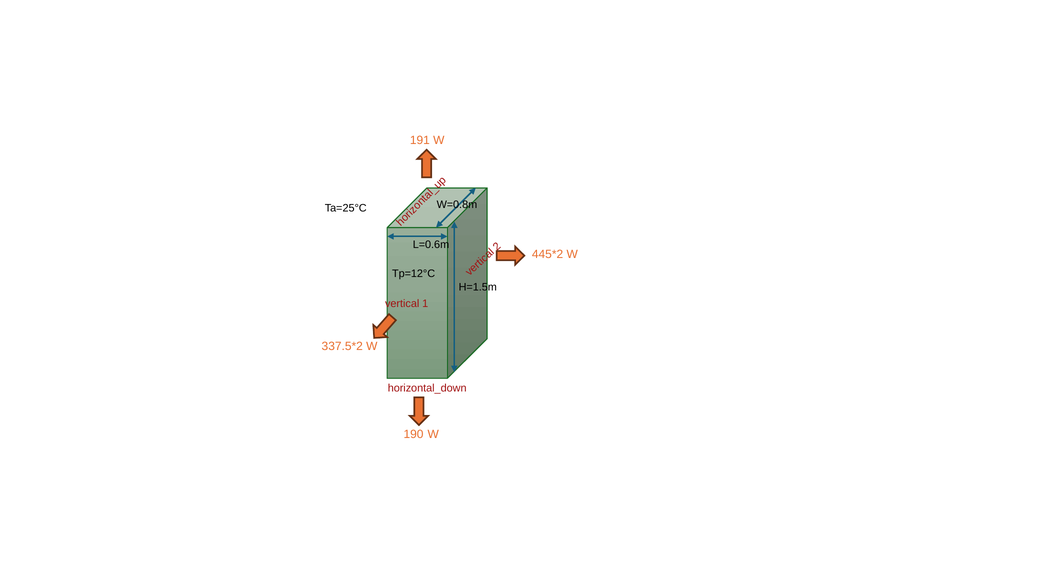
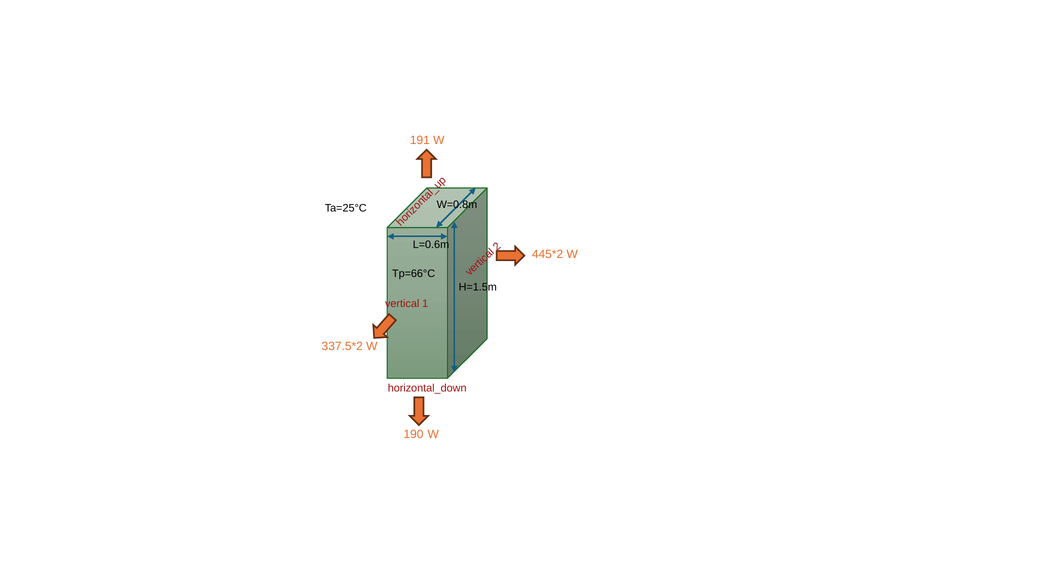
Tp=12°C: Tp=12°C -> Tp=66°C
